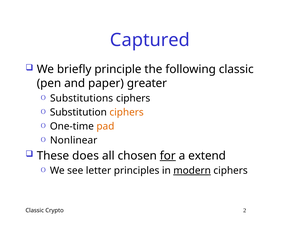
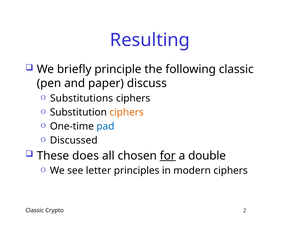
Captured: Captured -> Resulting
greater: greater -> discuss
pad colour: orange -> blue
Nonlinear: Nonlinear -> Discussed
extend: extend -> double
modern underline: present -> none
